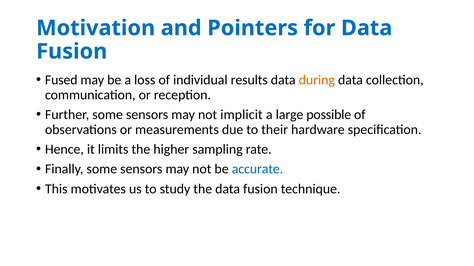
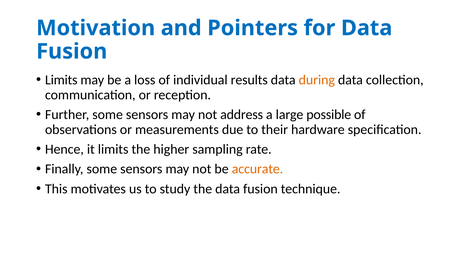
Fused at (61, 80): Fused -> Limits
implicit: implicit -> address
accurate colour: blue -> orange
